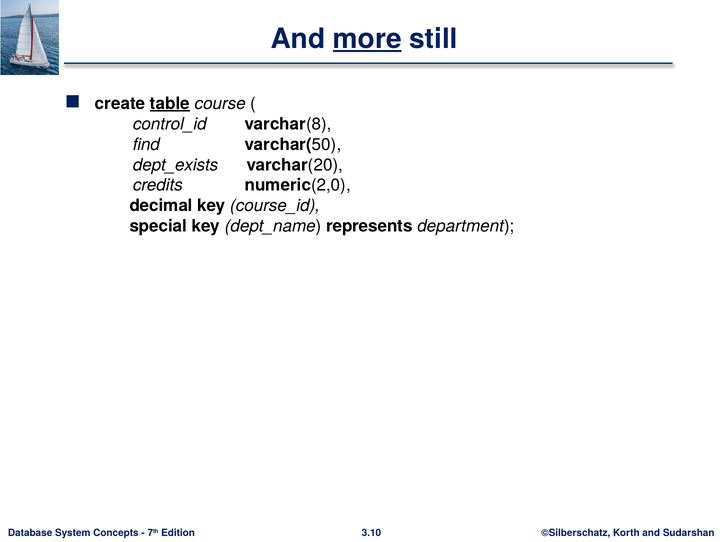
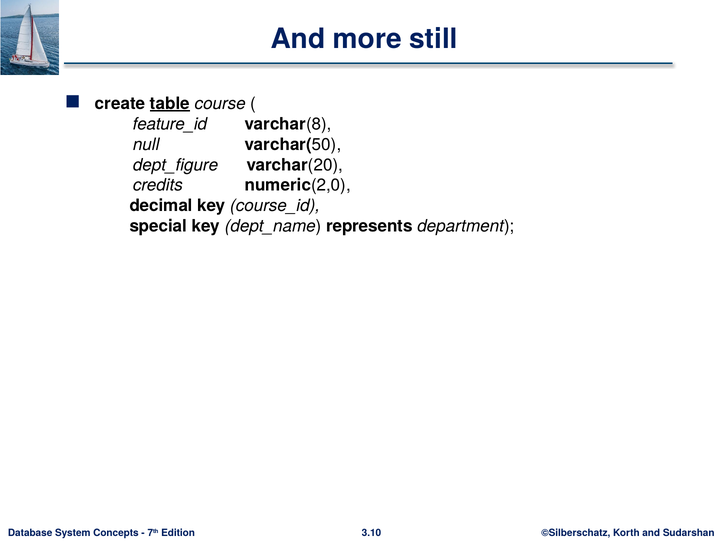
more underline: present -> none
control_id: control_id -> feature_id
find: find -> null
dept_exists: dept_exists -> dept_figure
